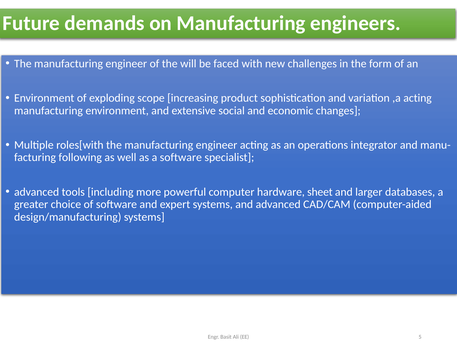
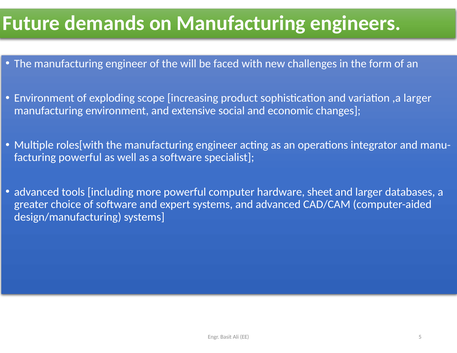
,a acting: acting -> larger
following at (80, 158): following -> powerful
